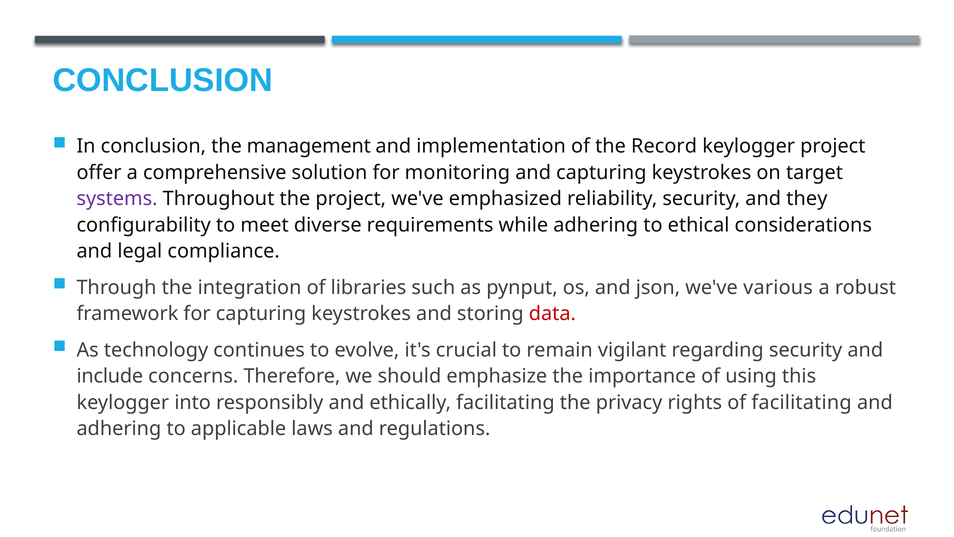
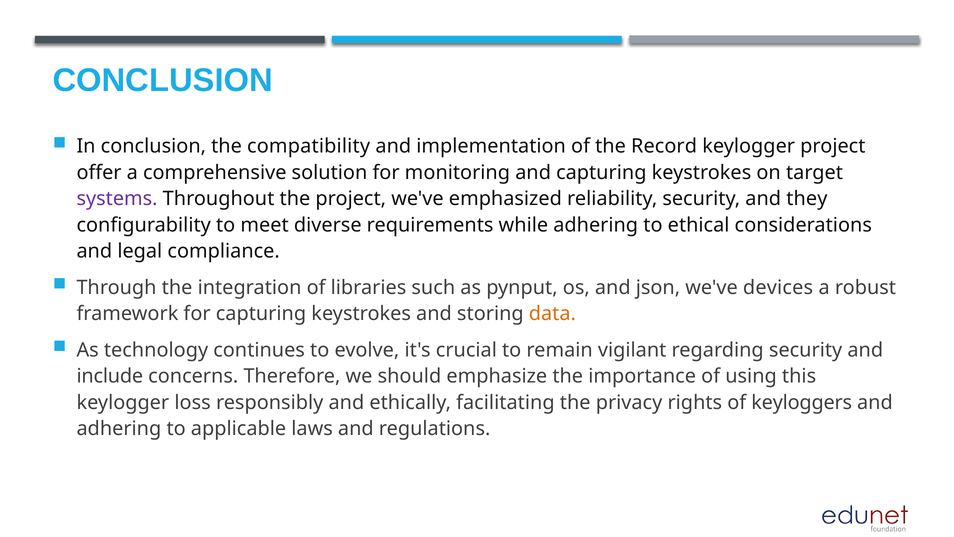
management: management -> compatibility
various: various -> devices
data colour: red -> orange
into: into -> loss
of facilitating: facilitating -> keyloggers
